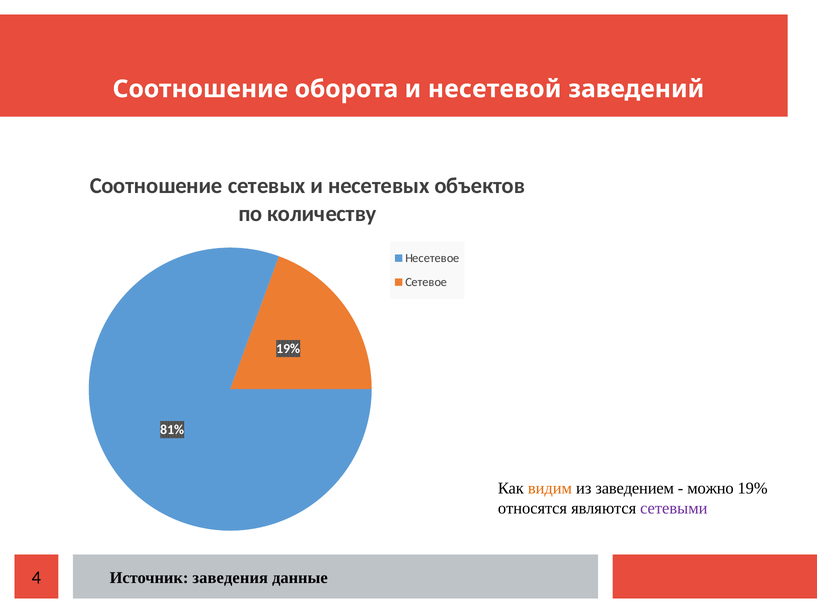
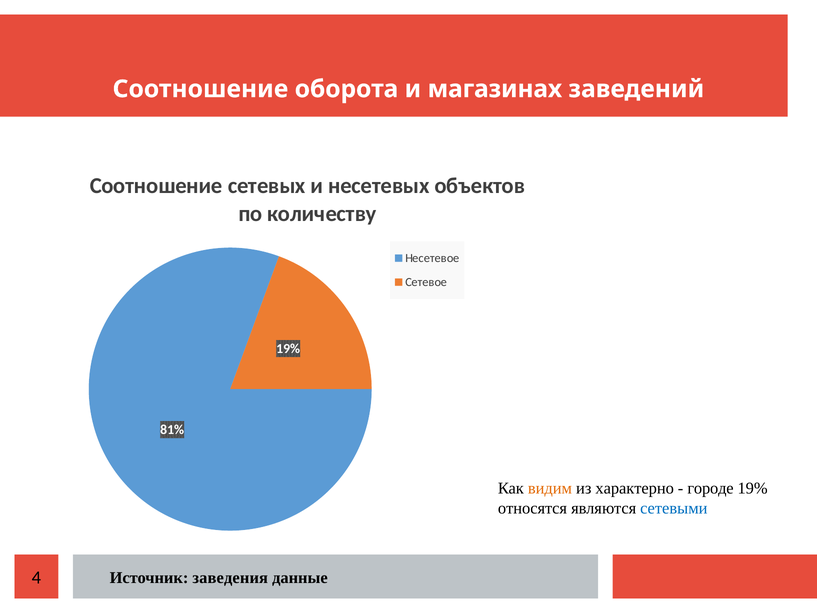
несетевой: несетевой -> магазинах
заведением: заведением -> характерно
можно: можно -> городе
сетевыми colour: purple -> blue
